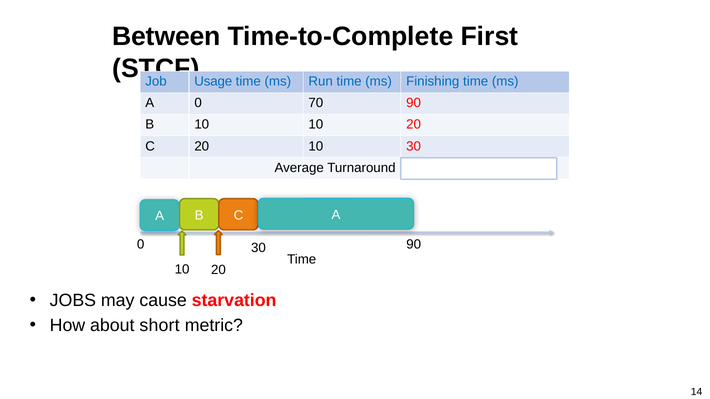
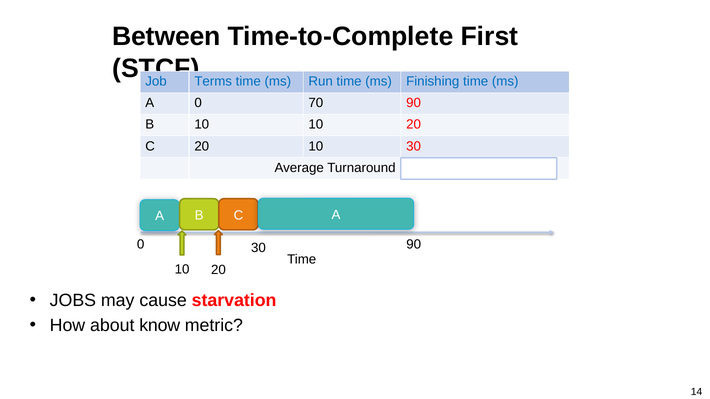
Usage: Usage -> Terms
short: short -> know
